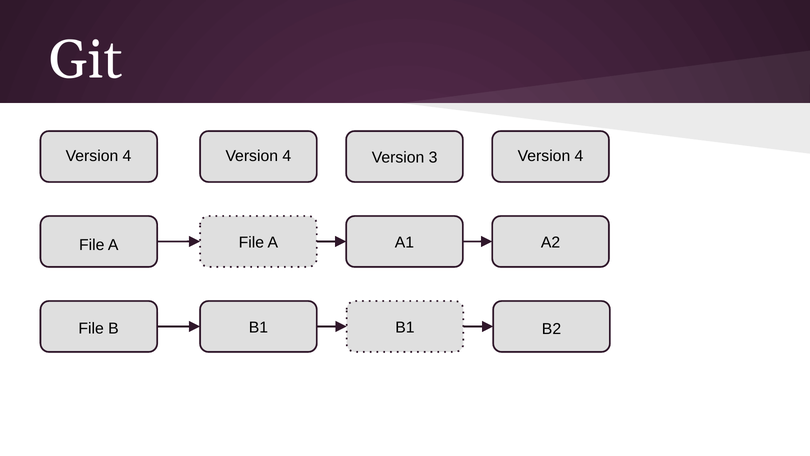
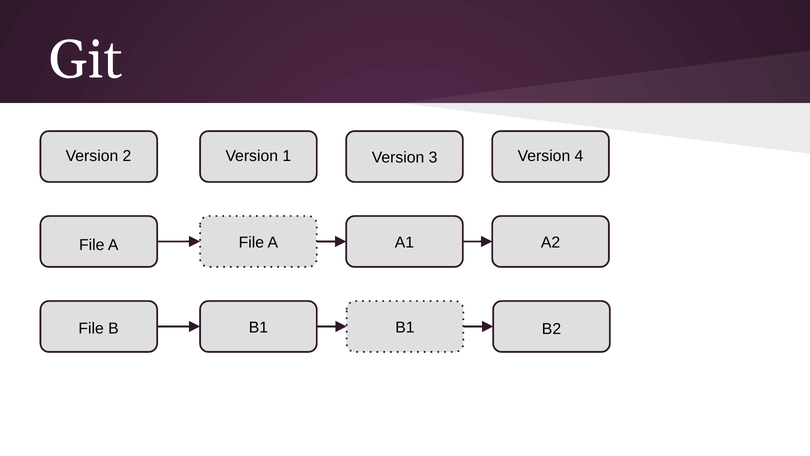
4 at (127, 156): 4 -> 2
4 at (287, 156): 4 -> 1
